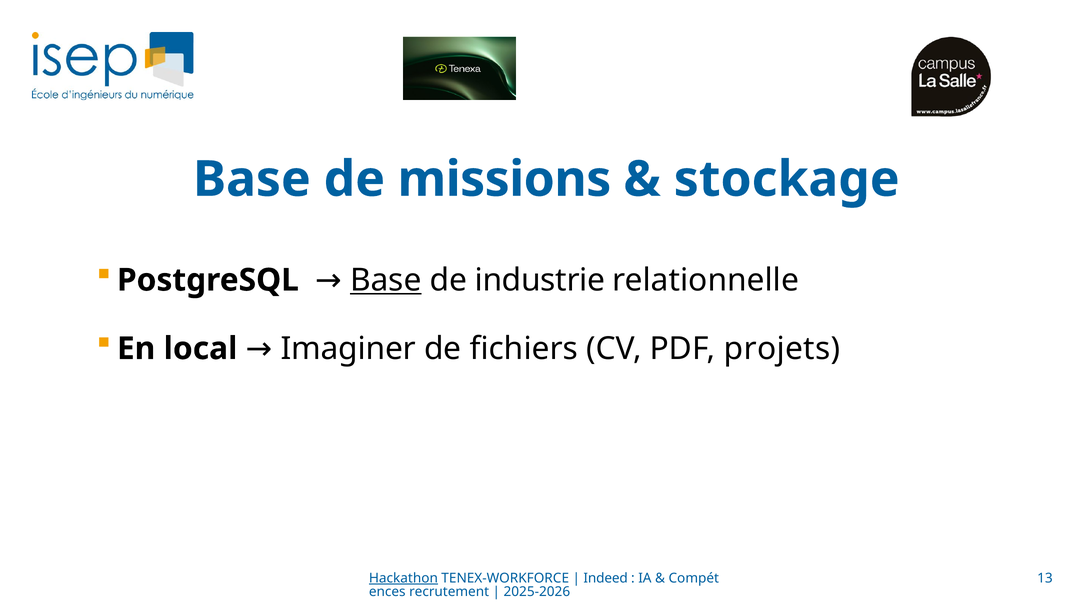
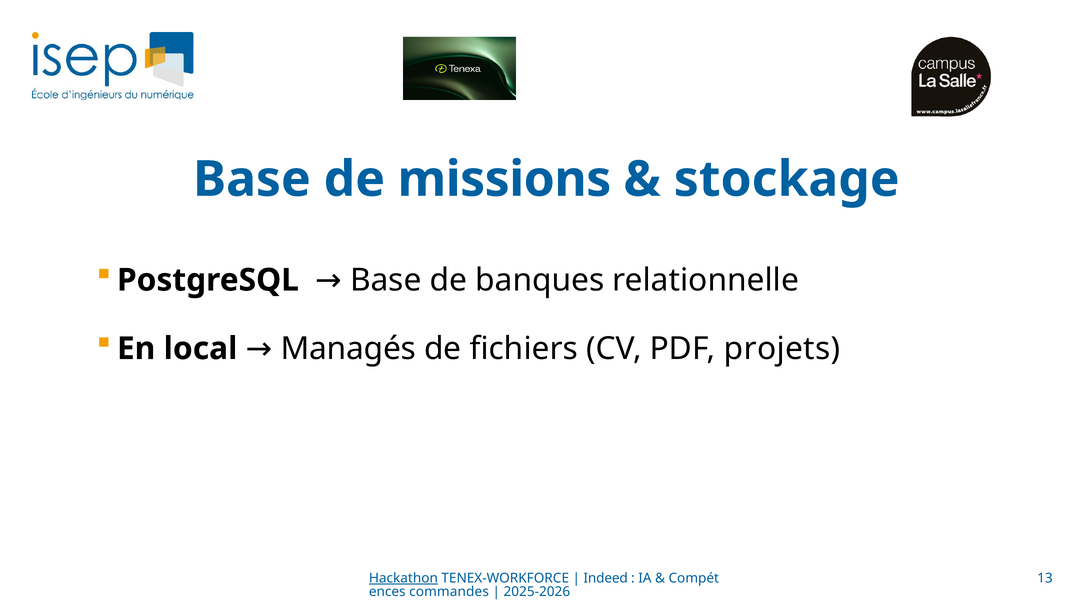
Base at (386, 280) underline: present -> none
industrie: industrie -> banques
Imaginer: Imaginer -> Managés
recrutement: recrutement -> commandes
